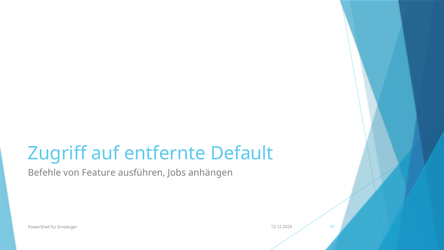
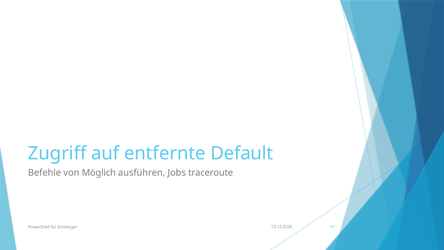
Feature: Feature -> Möglich
anhängen: anhängen -> traceroute
